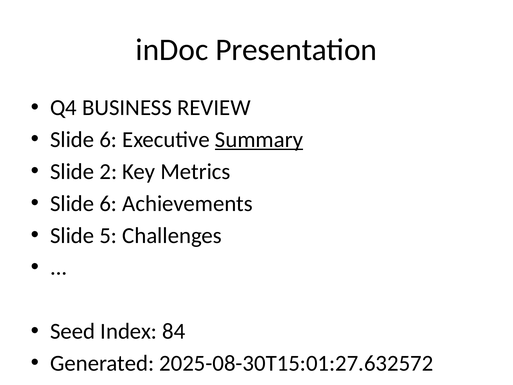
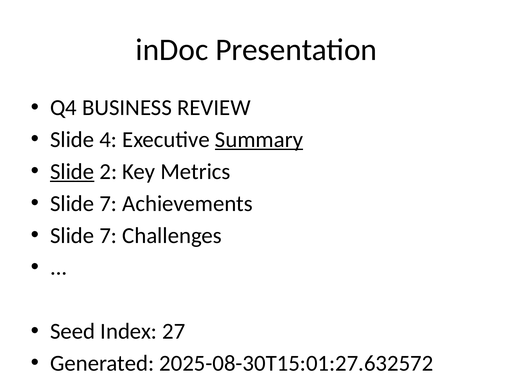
6 at (108, 140): 6 -> 4
Slide at (72, 171) underline: none -> present
6 at (108, 203): 6 -> 7
5 at (108, 235): 5 -> 7
84: 84 -> 27
